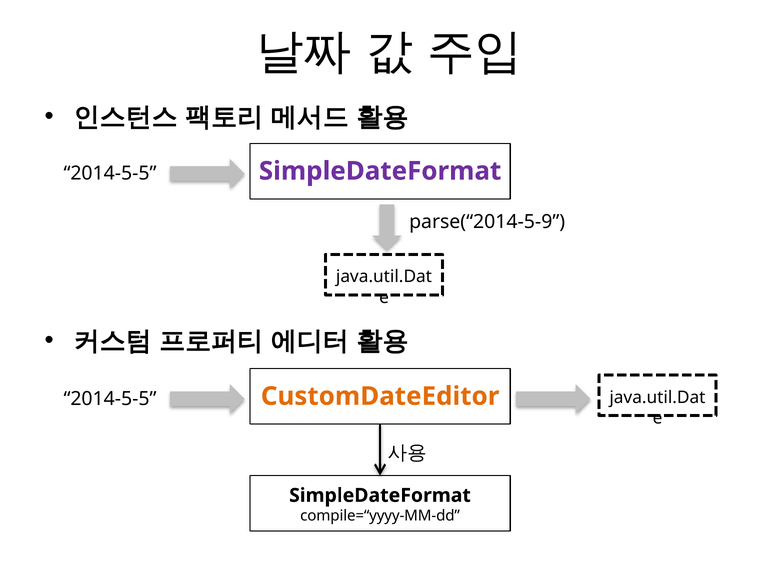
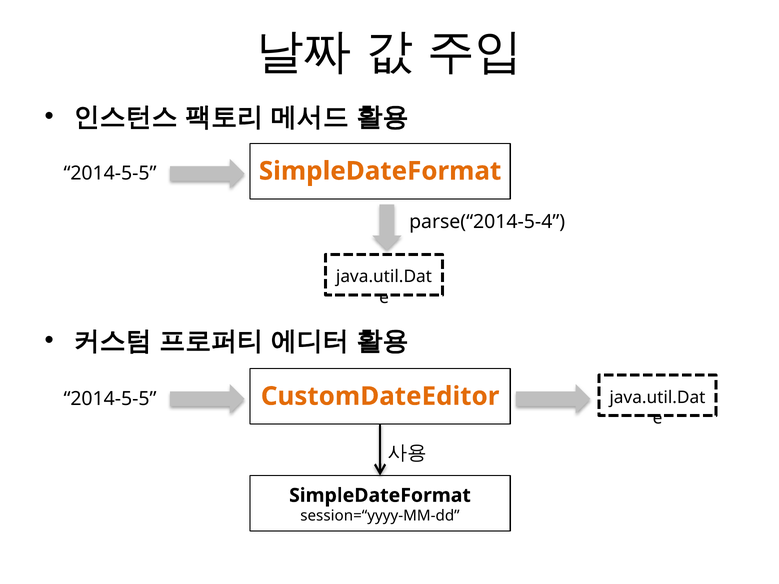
SimpleDateFormat at (380, 171) colour: purple -> orange
parse(“2014-5-9: parse(“2014-5-9 -> parse(“2014-5-4
compile=“yyyy-MM-dd: compile=“yyyy-MM-dd -> session=“yyyy-MM-dd
